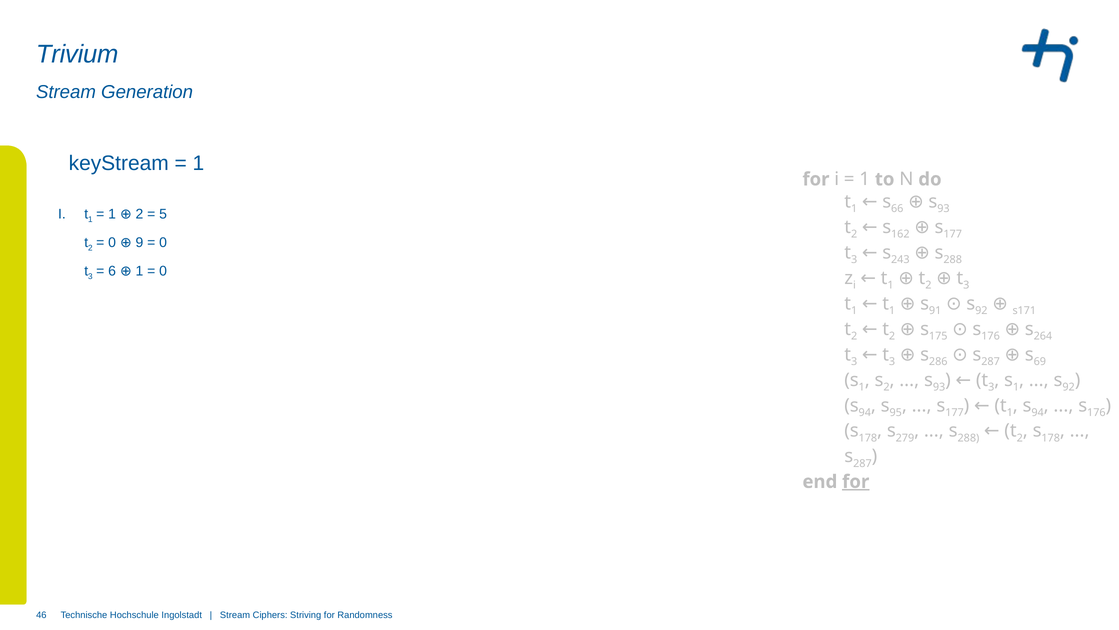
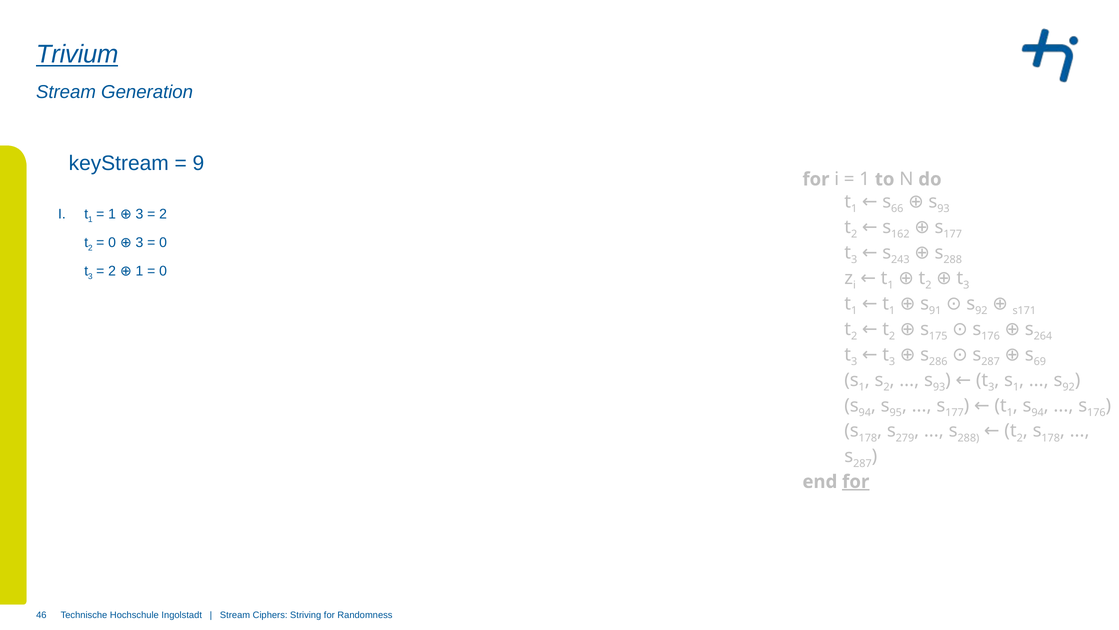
Trivium underline: none -> present
1 at (198, 163): 1 -> 9
1 2: 2 -> 3
5 at (163, 214): 5 -> 2
0 9: 9 -> 3
6 at (112, 271): 6 -> 2
